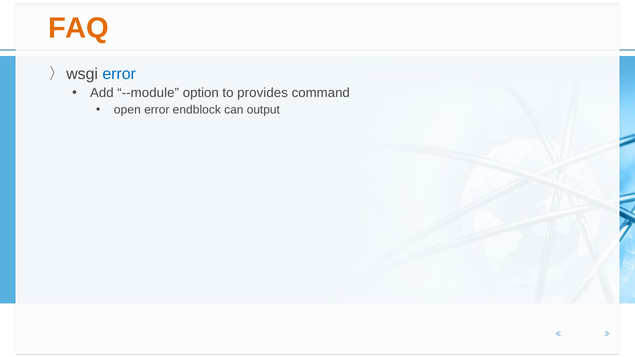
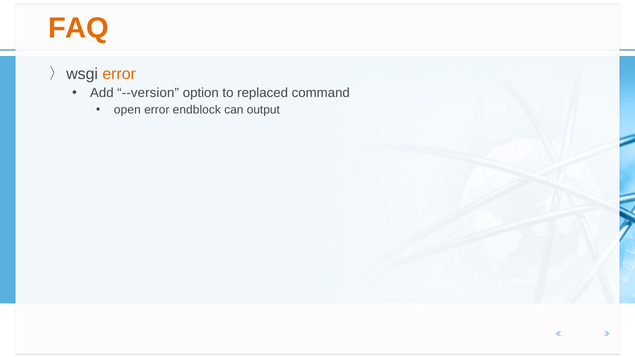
error at (119, 74) colour: blue -> orange
--module: --module -> --version
provides: provides -> replaced
